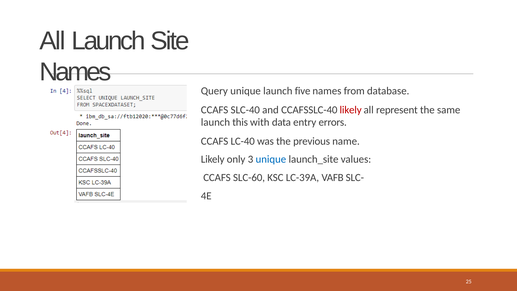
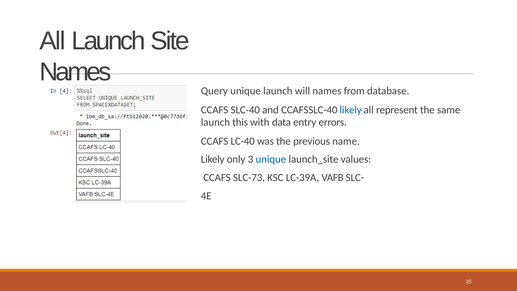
five: five -> will
likely at (351, 110) colour: red -> blue
SLC-60: SLC-60 -> SLC-73
